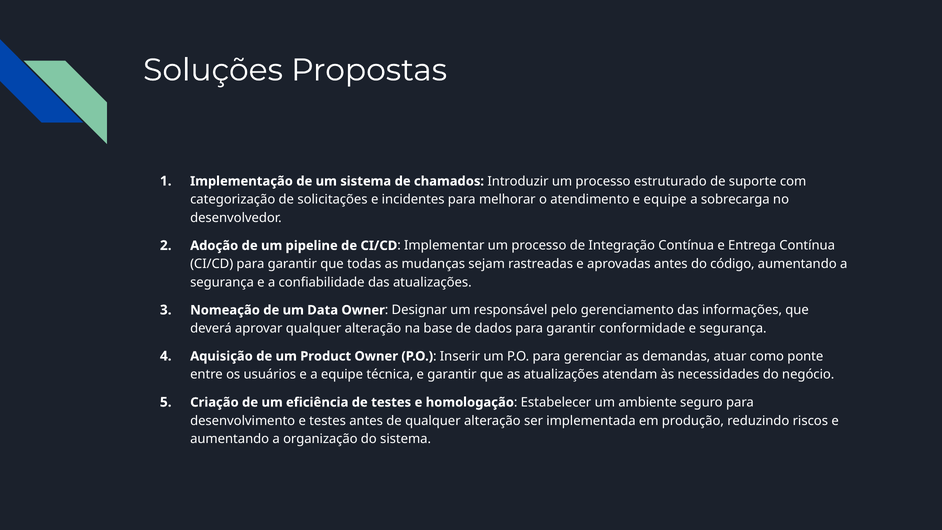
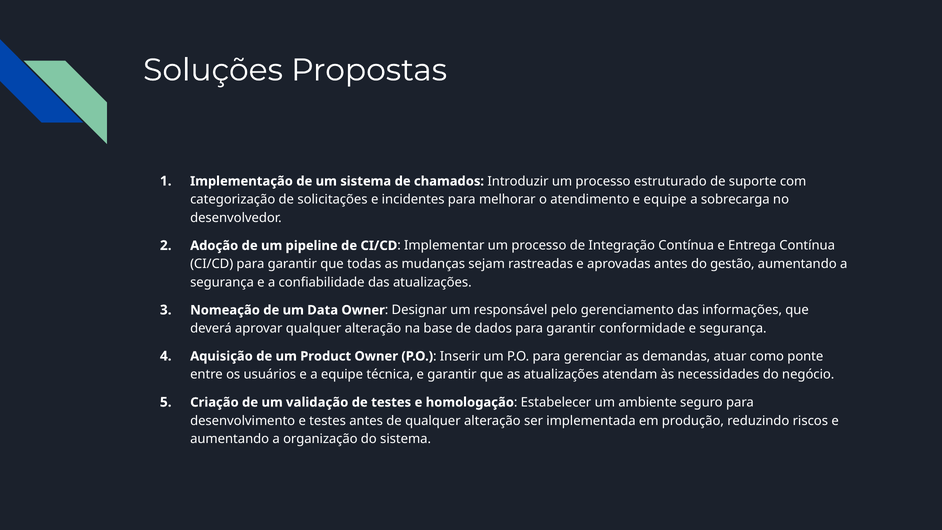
código: código -> gestão
eficiência: eficiência -> validação
